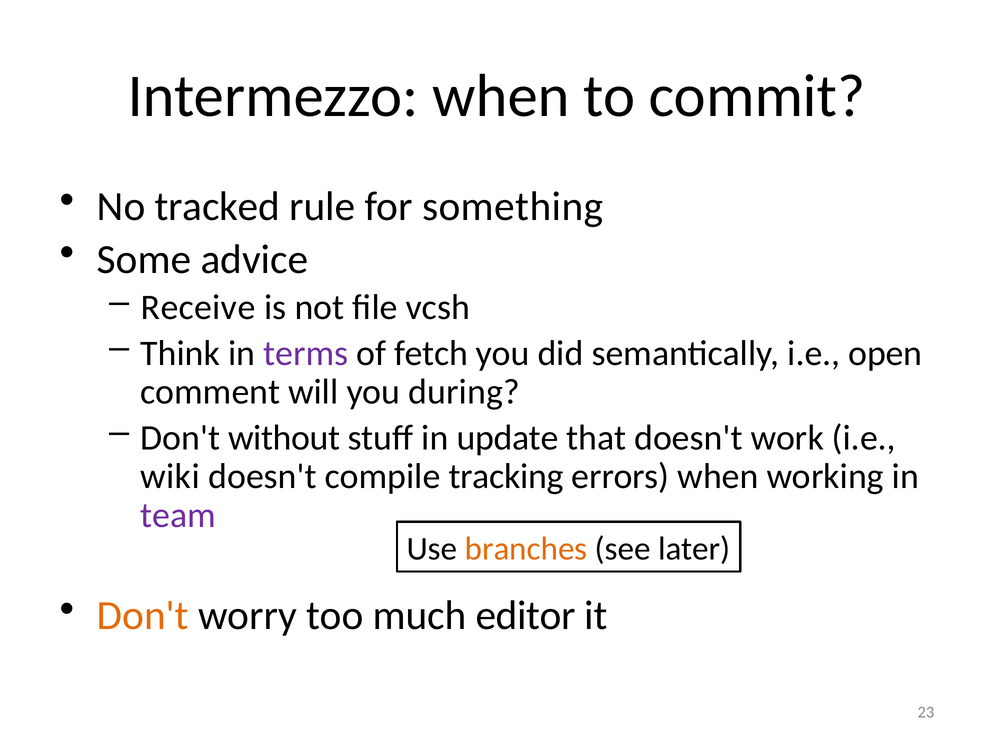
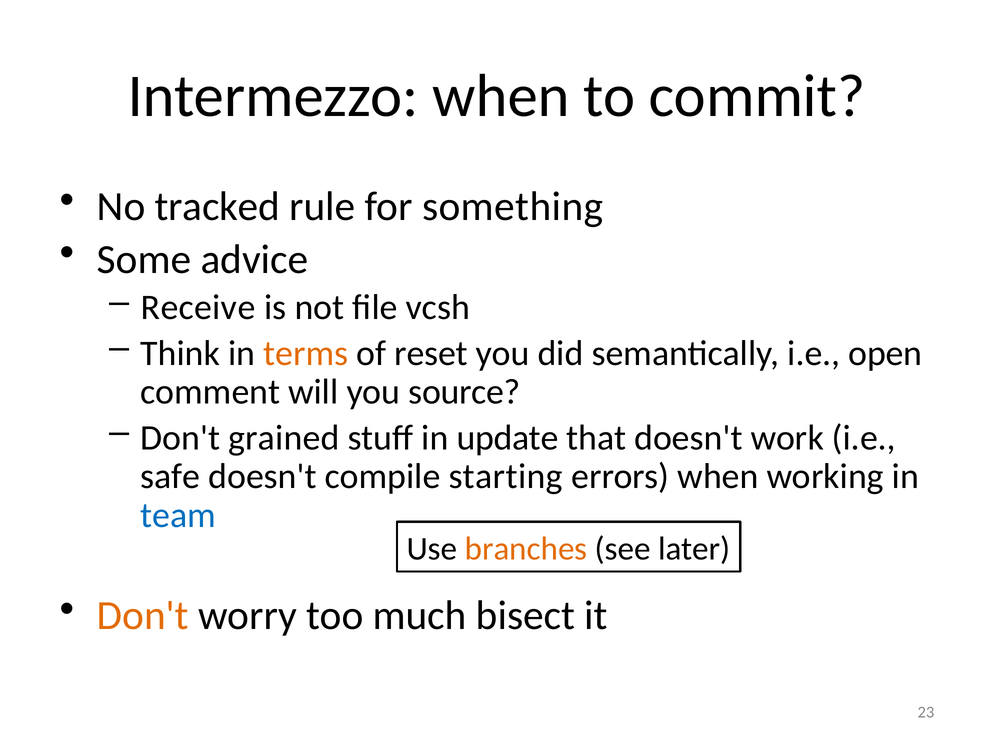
terms colour: purple -> orange
fetch: fetch -> reset
during: during -> source
without: without -> grained
wiki: wiki -> safe
tracking: tracking -> starting
team colour: purple -> blue
editor: editor -> bisect
